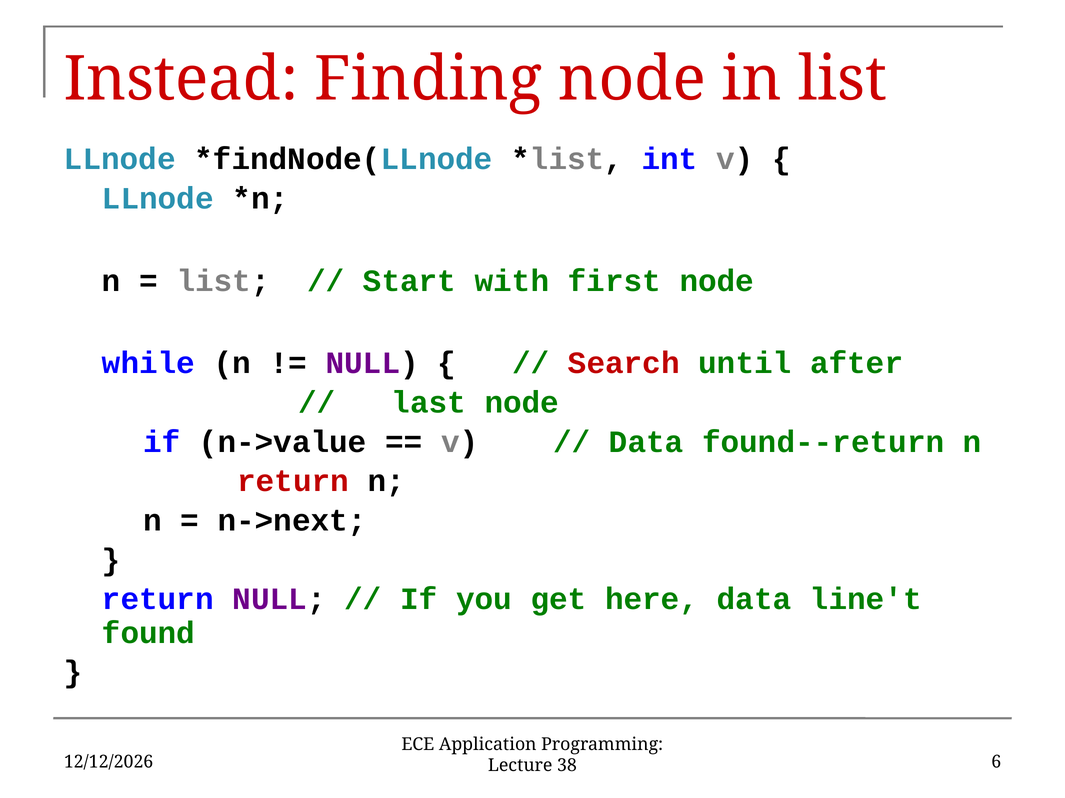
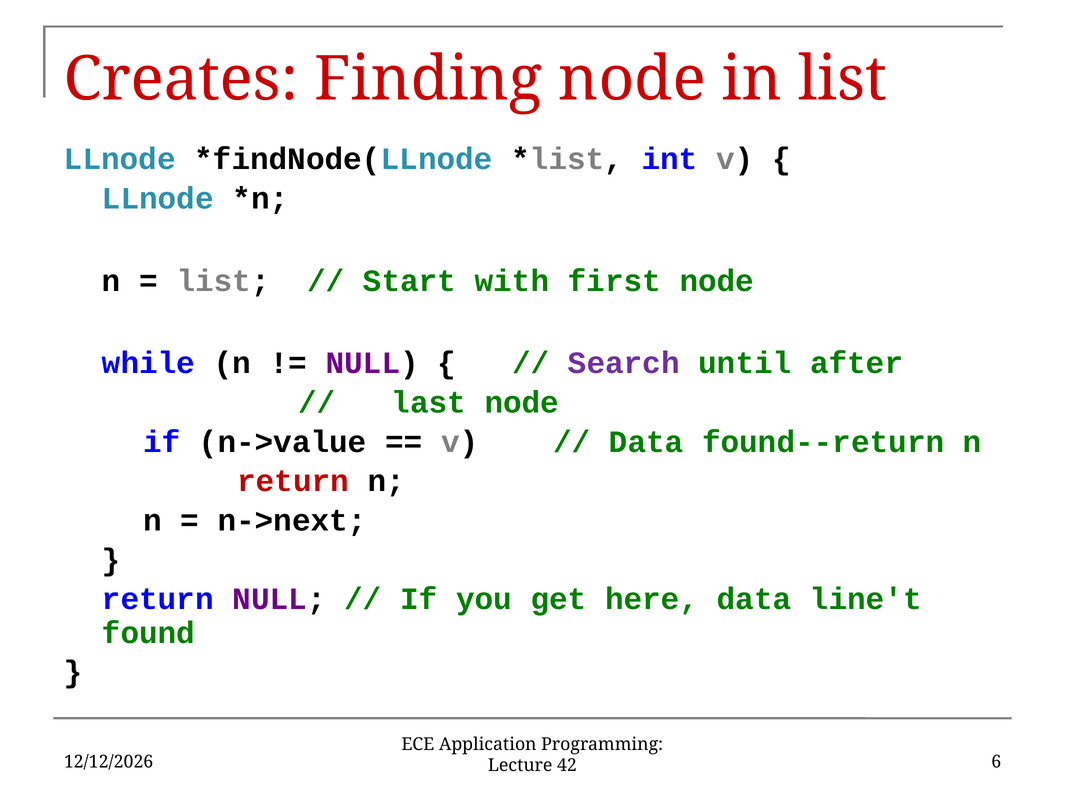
Instead: Instead -> Creates
Search colour: red -> purple
38: 38 -> 42
